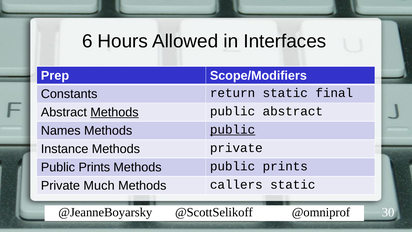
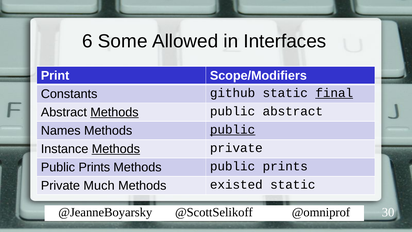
Hours: Hours -> Some
Prep: Prep -> Print
return: return -> github
final underline: none -> present
Methods at (116, 149) underline: none -> present
callers: callers -> existed
